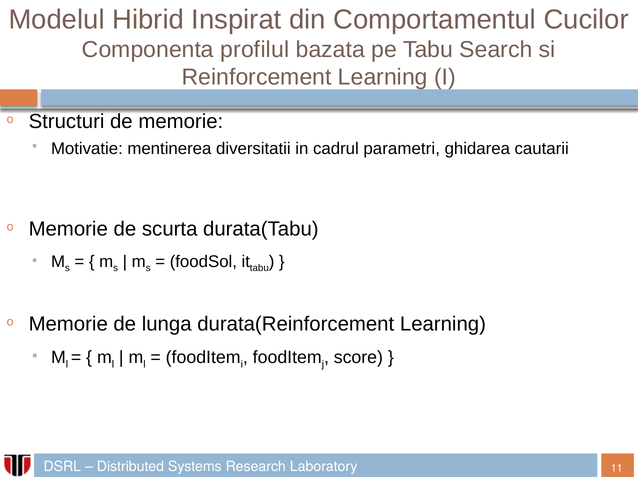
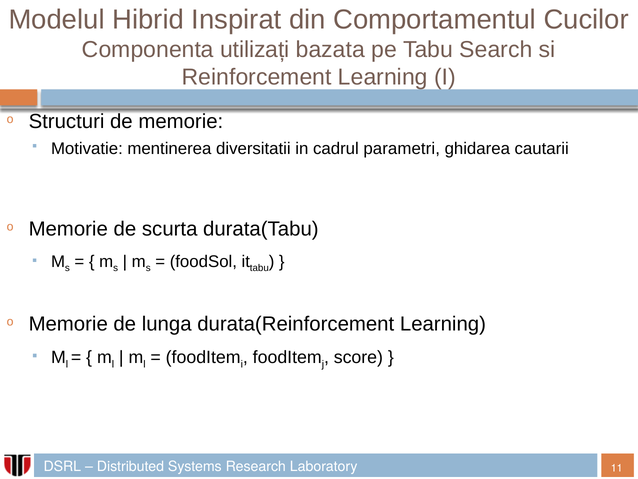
profilul: profilul -> utilizați
